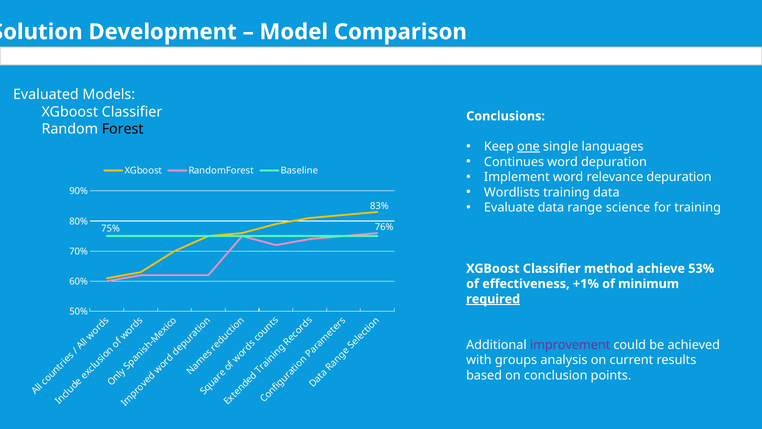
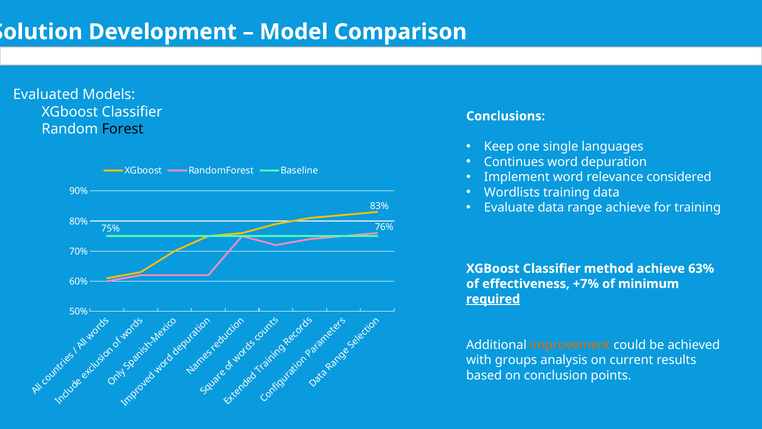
one underline: present -> none
relevance depuration: depuration -> considered
range science: science -> achieve
53%: 53% -> 63%
+1%: +1% -> +7%
improvement colour: purple -> orange
